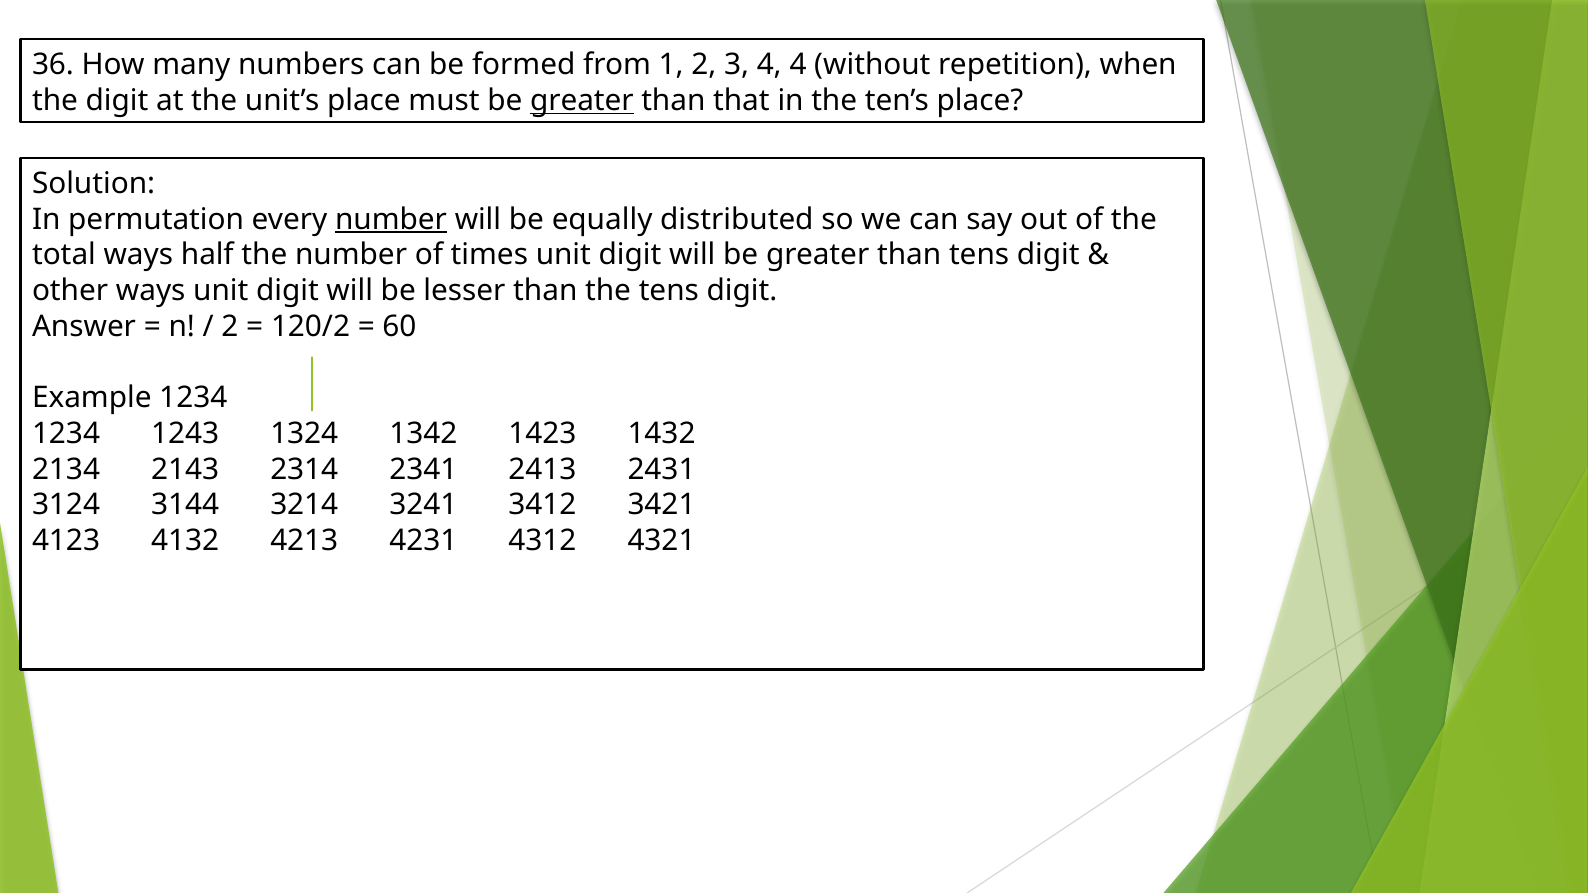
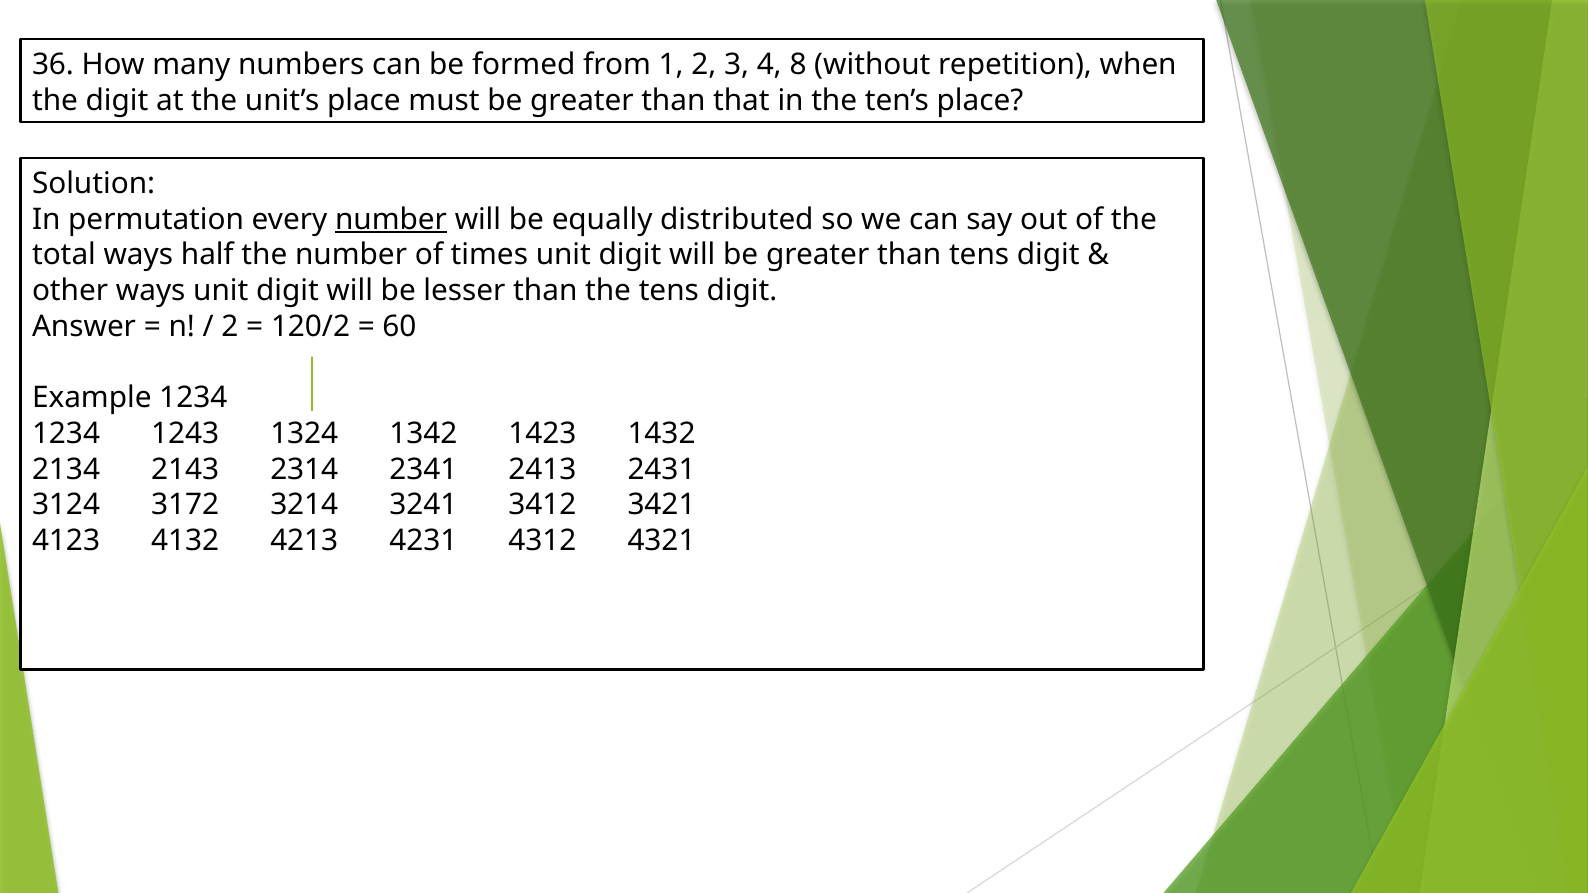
4 4: 4 -> 8
greater at (582, 101) underline: present -> none
3144: 3144 -> 3172
